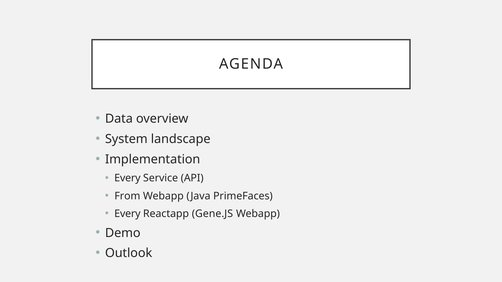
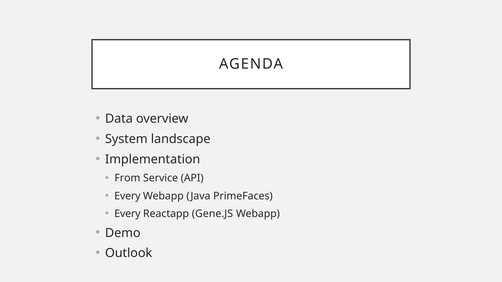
Every at (127, 178): Every -> From
From at (127, 196): From -> Every
